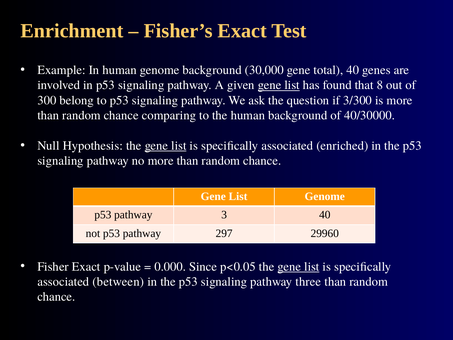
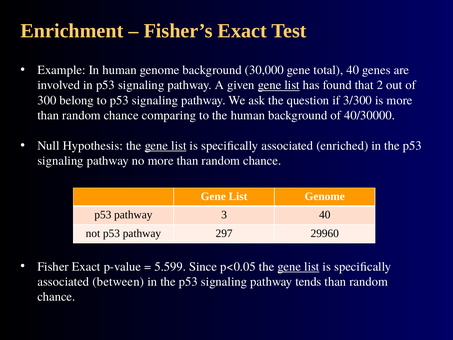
8: 8 -> 2
0.000: 0.000 -> 5.599
three: three -> tends
